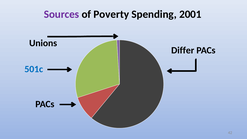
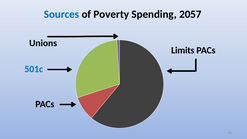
Sources colour: purple -> blue
2001: 2001 -> 2057
Differ: Differ -> Limits
